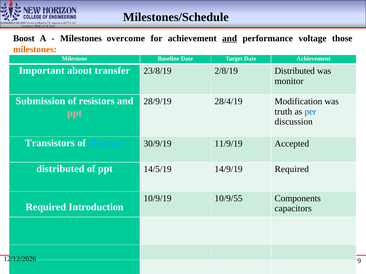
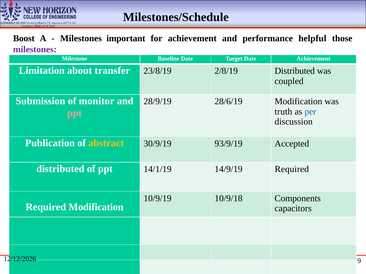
overcome: overcome -> important
and at (230, 38) underline: present -> none
voltage: voltage -> helpful
milestones at (35, 49) colour: orange -> purple
Important: Important -> Limitation
monitor: monitor -> coupled
resistors: resistors -> monitor
28/4/19: 28/4/19 -> 28/6/19
Transistors: Transistors -> Publication
abstract colour: light blue -> yellow
11/9/19: 11/9/19 -> 93/9/19
14/5/19: 14/5/19 -> 14/1/19
10/9/55: 10/9/55 -> 10/9/18
Required Introduction: Introduction -> Modification
